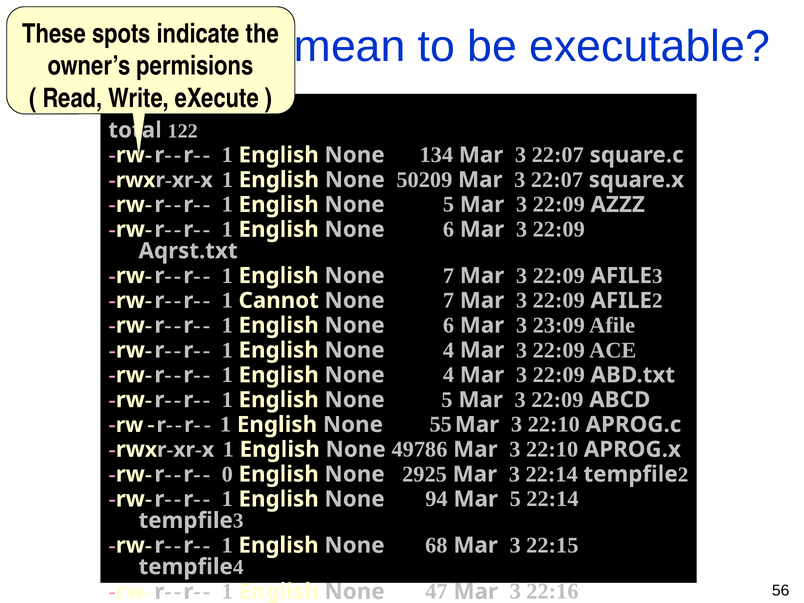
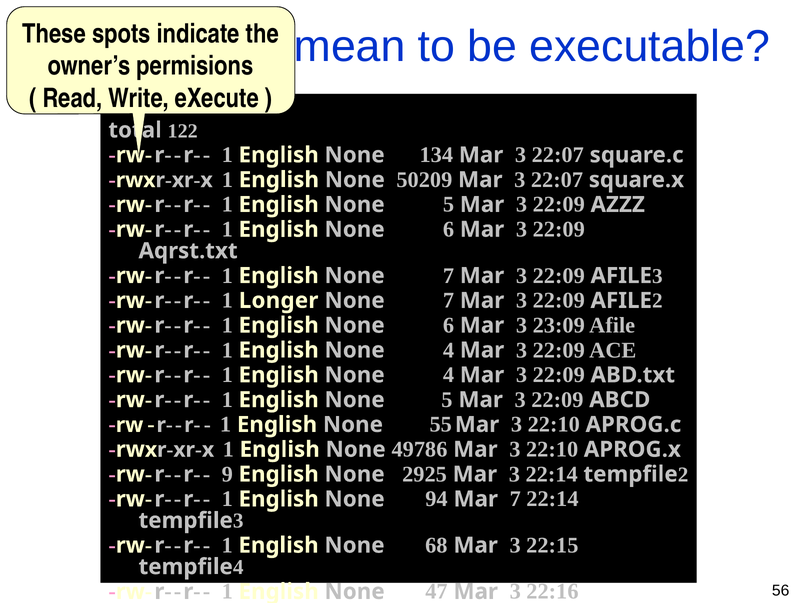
Cannot: Cannot -> Longer
0: 0 -> 9
Mar 5: 5 -> 7
